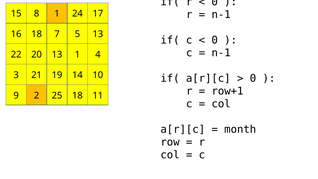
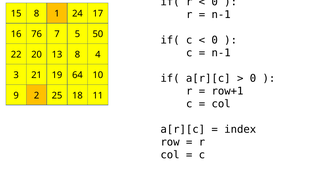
16 18: 18 -> 76
5 13: 13 -> 50
13 1: 1 -> 8
14: 14 -> 64
month: month -> index
